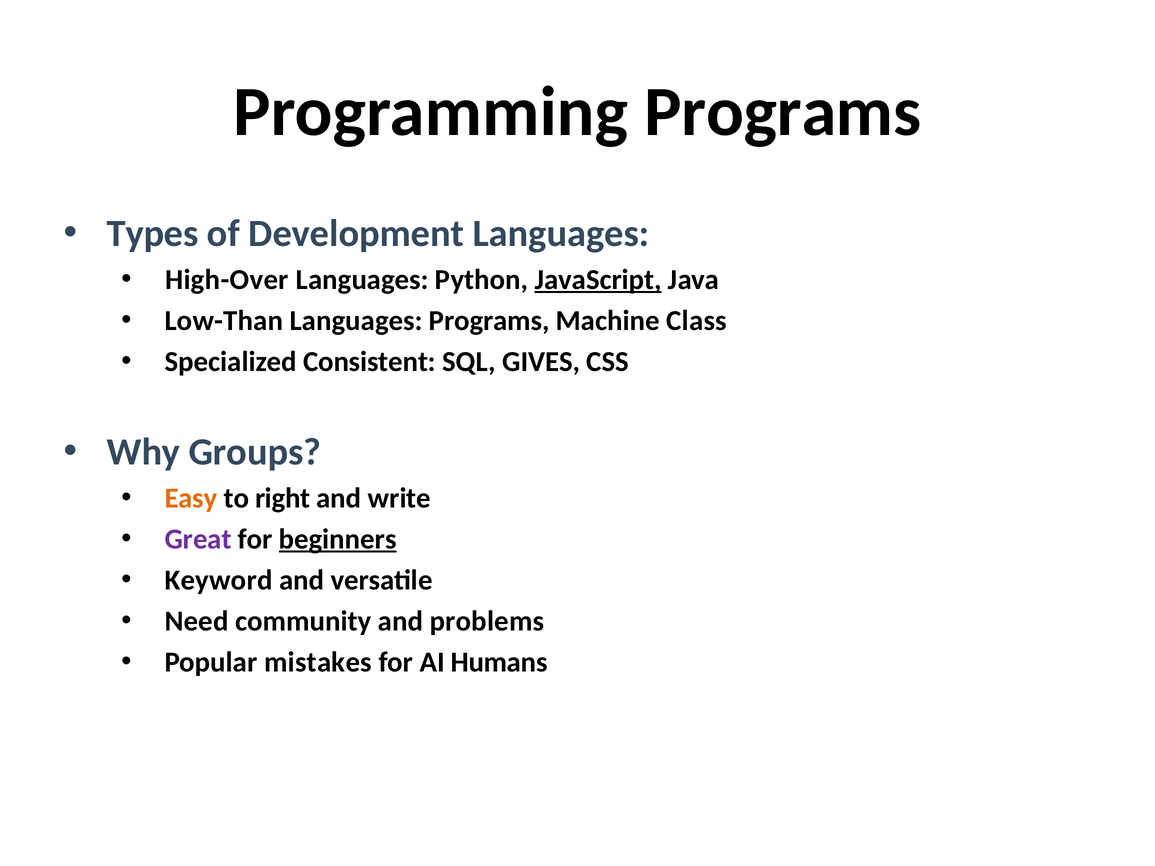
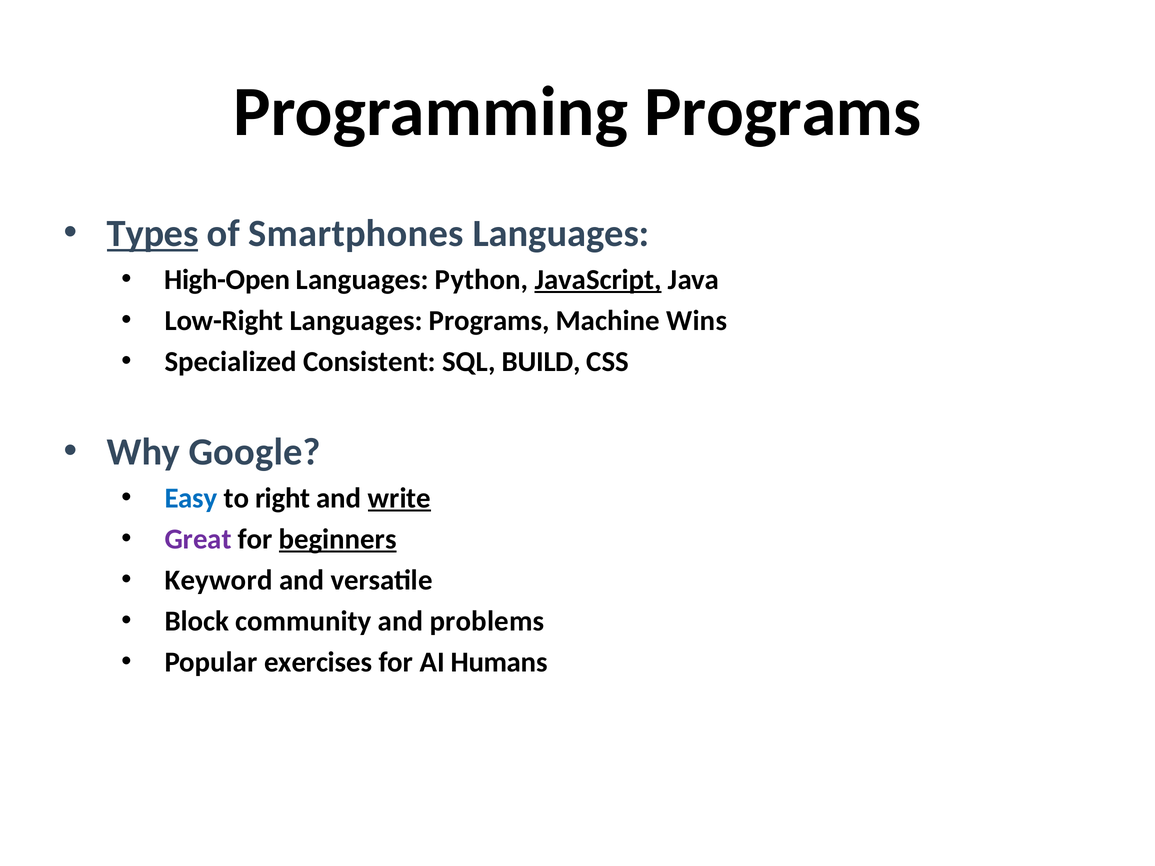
Types underline: none -> present
Development: Development -> Smartphones
High-Over: High-Over -> High-Open
Low-Than: Low-Than -> Low-Right
Class: Class -> Wins
GIVES: GIVES -> BUILD
Groups: Groups -> Google
Easy colour: orange -> blue
write underline: none -> present
Need: Need -> Block
mistakes: mistakes -> exercises
